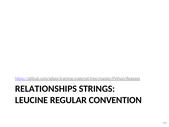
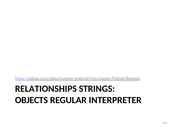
LEUCINE: LEUCINE -> OBJECTS
CONVENTION: CONVENTION -> INTERPRETER
